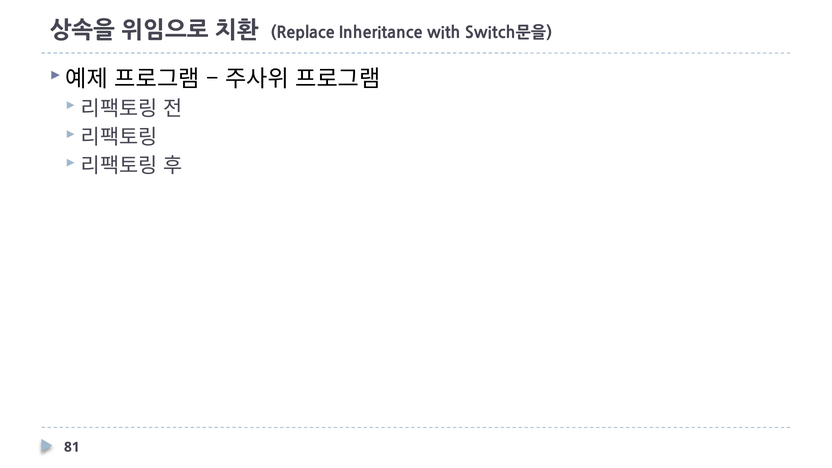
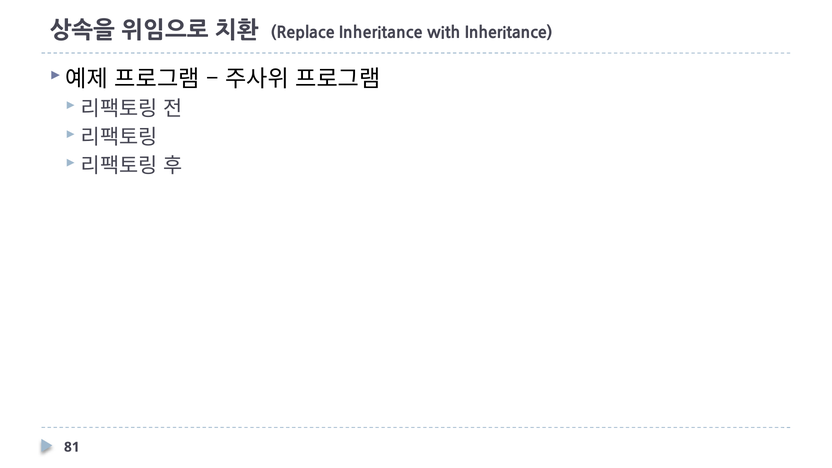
with Switch문을: Switch문을 -> Inheritance
